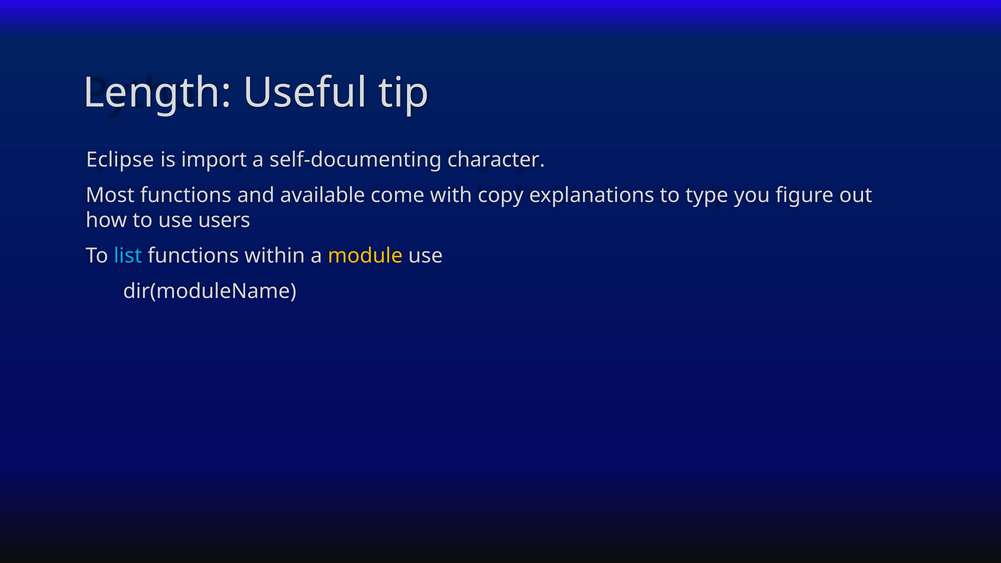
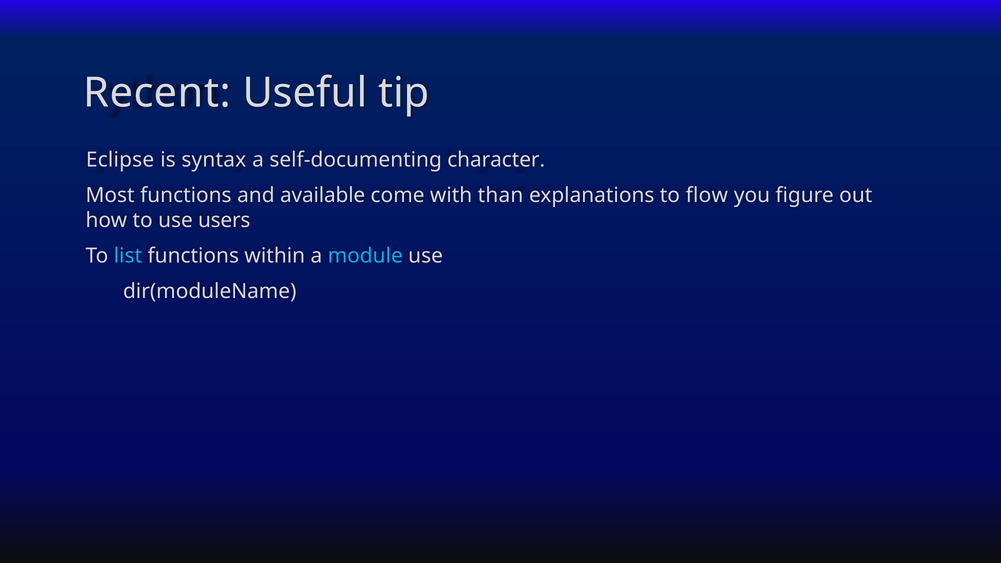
Length: Length -> Recent
import: import -> syntax
copy: copy -> than
type: type -> flow
module colour: yellow -> light blue
